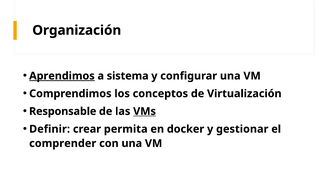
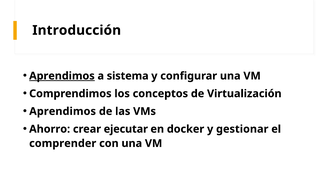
Organización: Organización -> Introducción
Responsable at (63, 112): Responsable -> Aprendimos
VMs underline: present -> none
Definir: Definir -> Ahorro
permita: permita -> ejecutar
